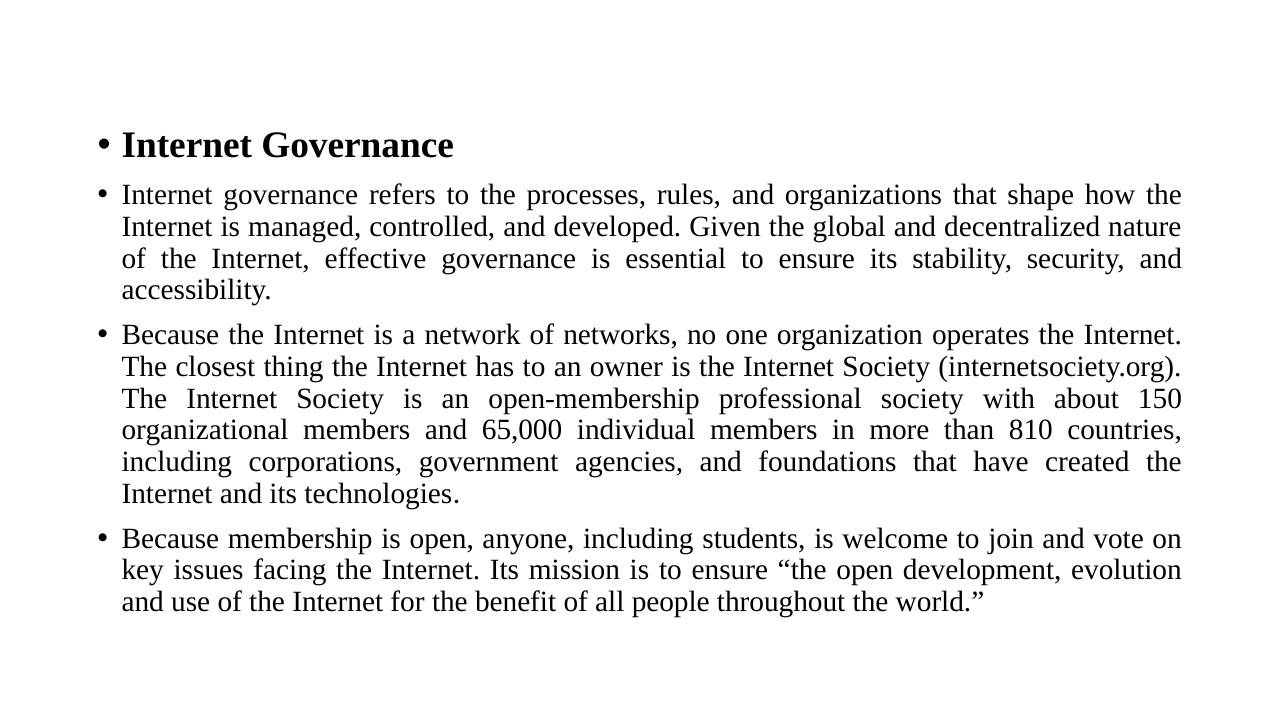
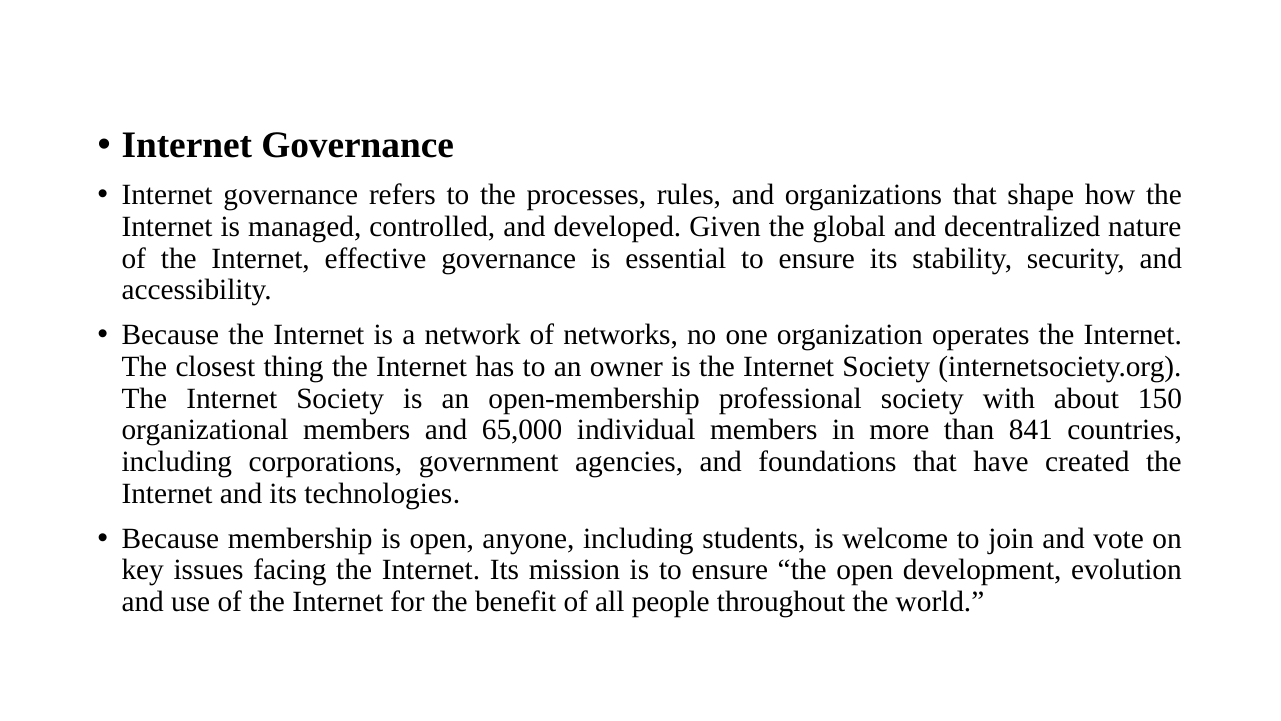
810: 810 -> 841
